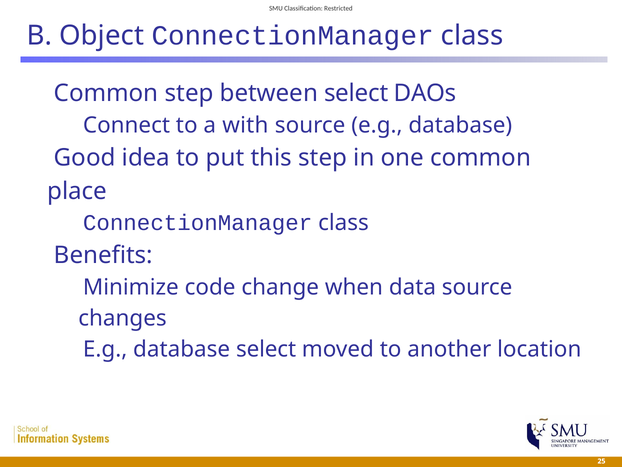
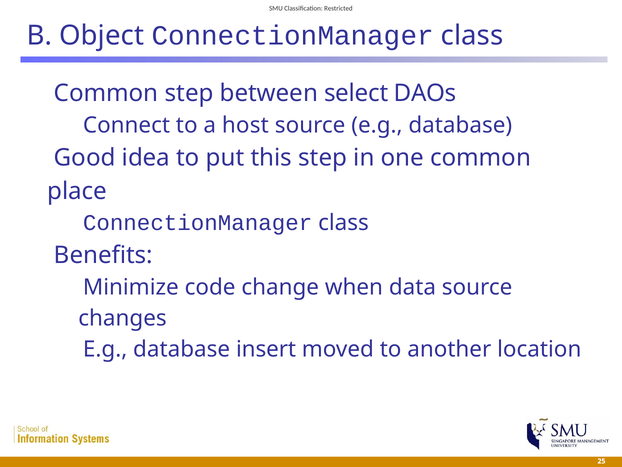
with: with -> host
database select: select -> insert
